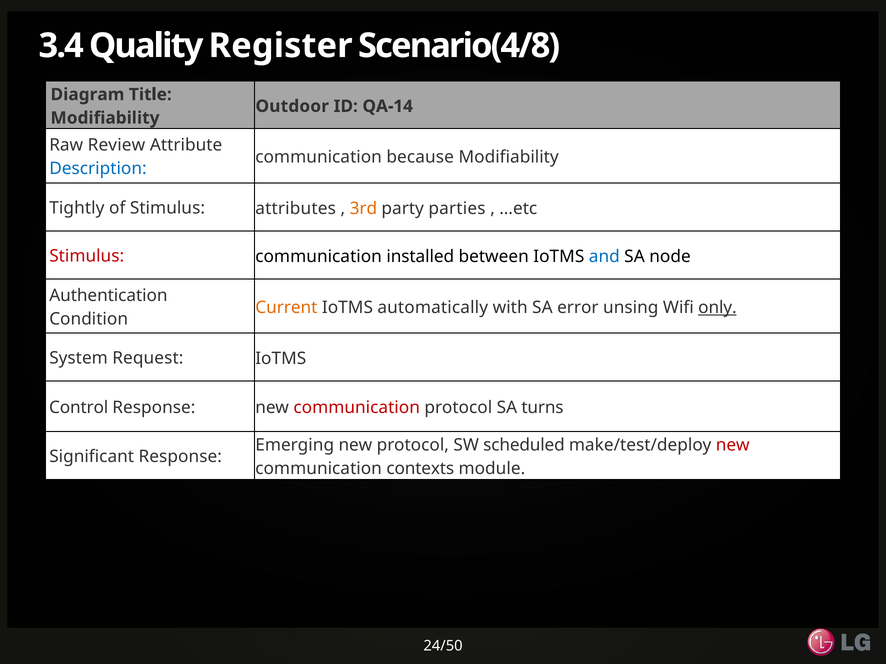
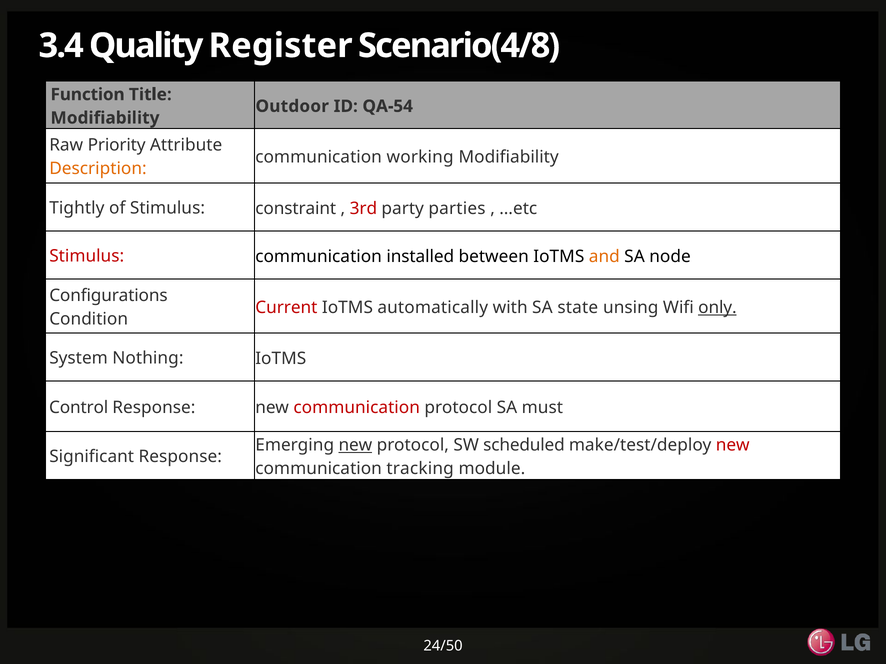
Diagram: Diagram -> Function
QA-14: QA-14 -> QA-54
Review: Review -> Priority
because: because -> working
Description colour: blue -> orange
attributes: attributes -> constraint
3rd colour: orange -> red
and colour: blue -> orange
Authentication: Authentication -> Configurations
Current colour: orange -> red
error: error -> state
Request: Request -> Nothing
turns: turns -> must
new at (355, 446) underline: none -> present
contexts: contexts -> tracking
